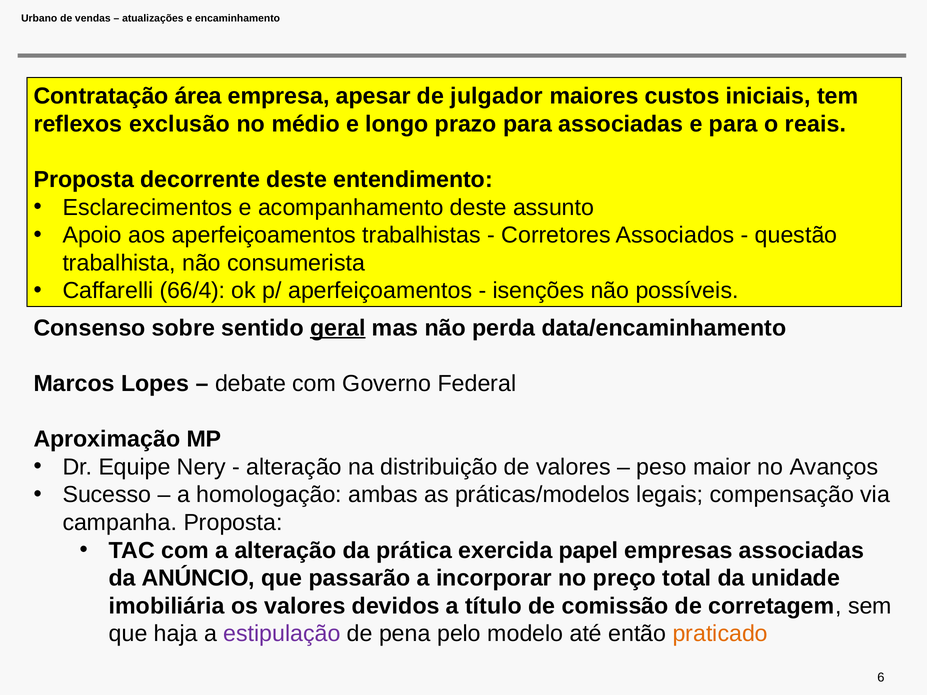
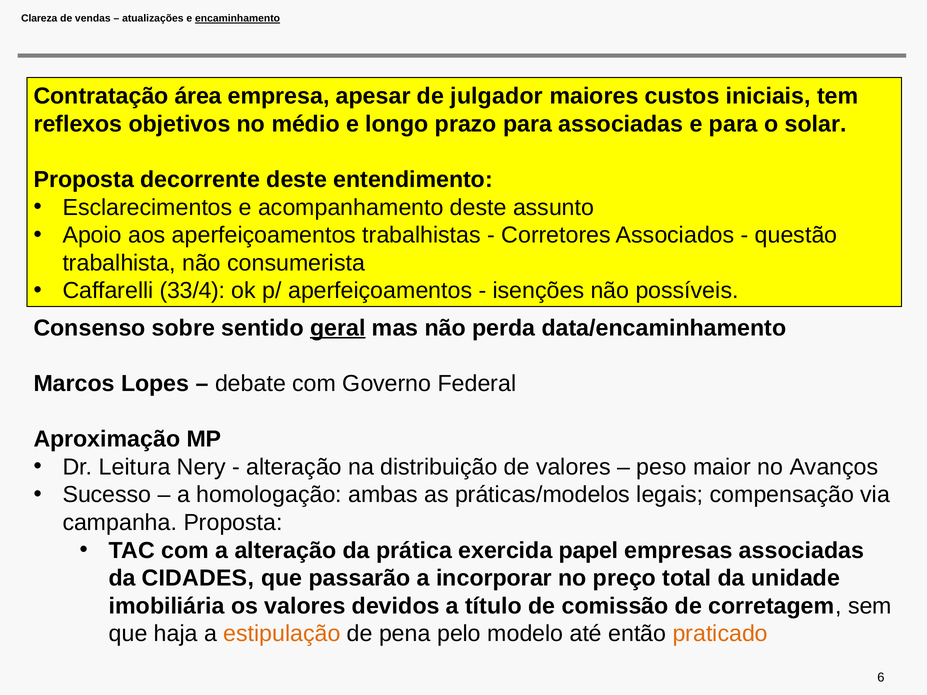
Urbano: Urbano -> Clareza
encaminhamento underline: none -> present
exclusão: exclusão -> objetivos
reais: reais -> solar
66/4: 66/4 -> 33/4
Equipe: Equipe -> Leitura
ANÚNCIO: ANÚNCIO -> CIDADES
estipulação colour: purple -> orange
